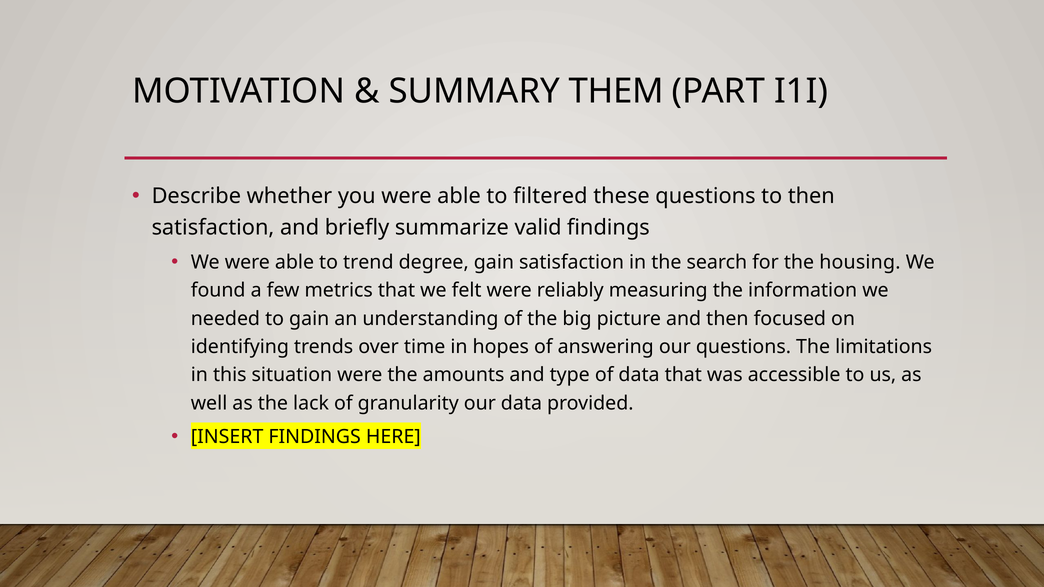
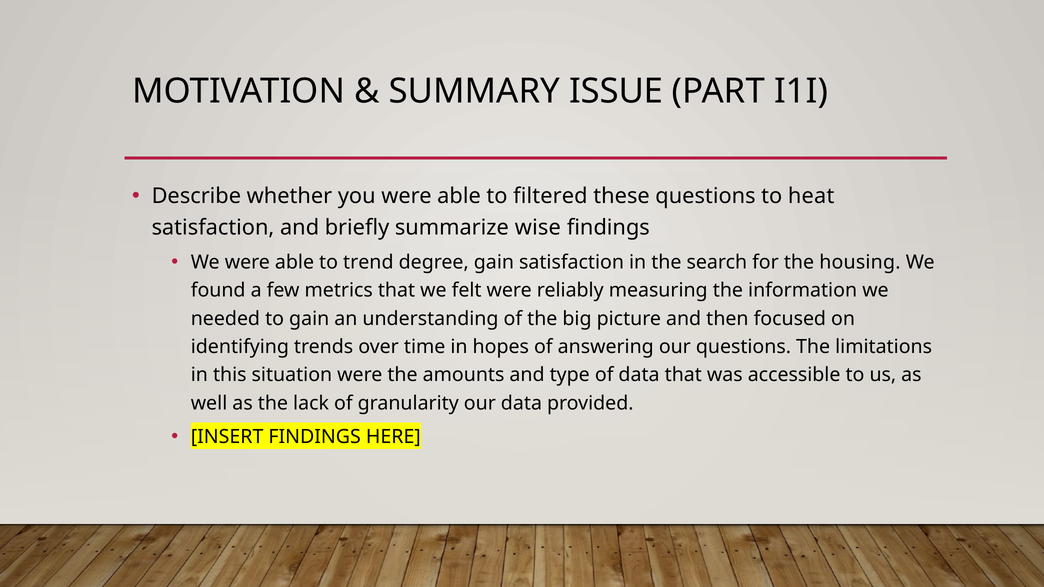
THEM: THEM -> ISSUE
to then: then -> heat
valid: valid -> wise
